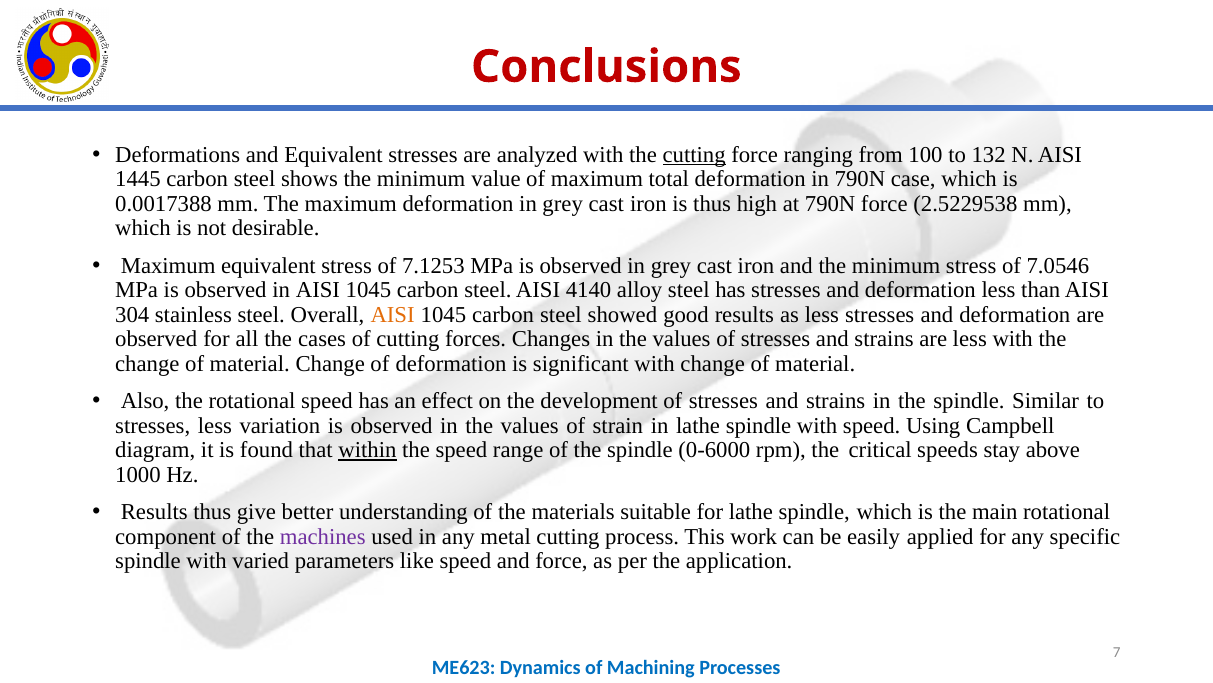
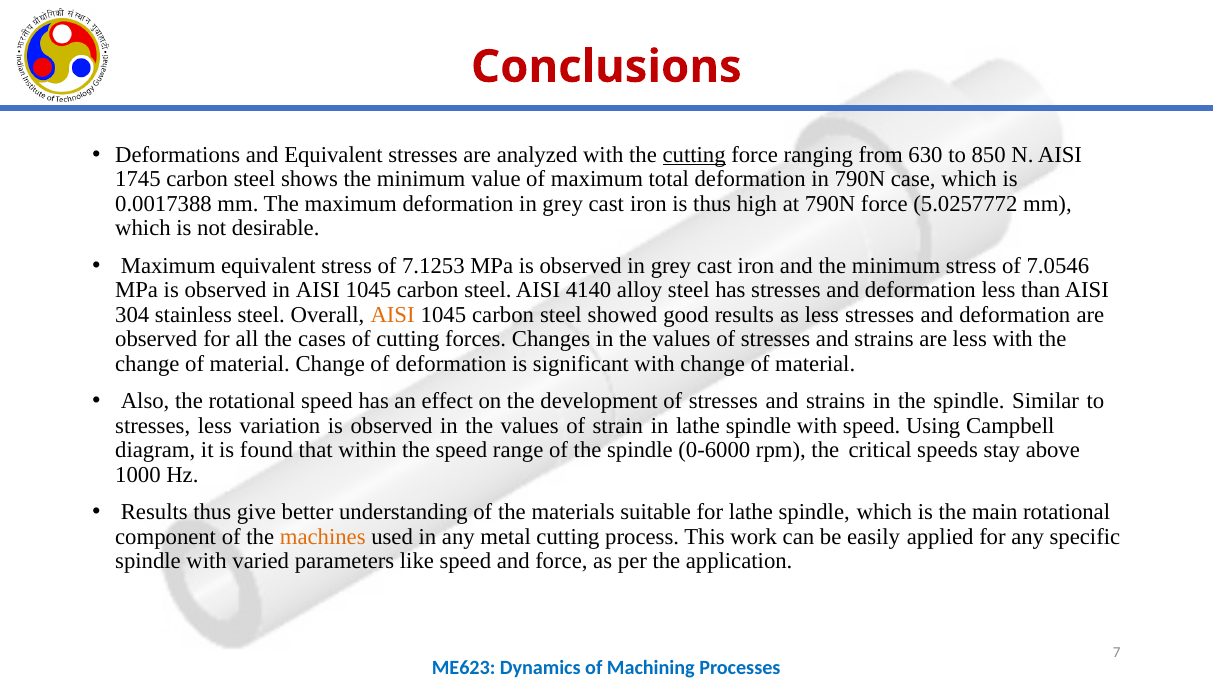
100: 100 -> 630
132: 132 -> 850
1445: 1445 -> 1745
2.5229538: 2.5229538 -> 5.0257772
within underline: present -> none
machines colour: purple -> orange
